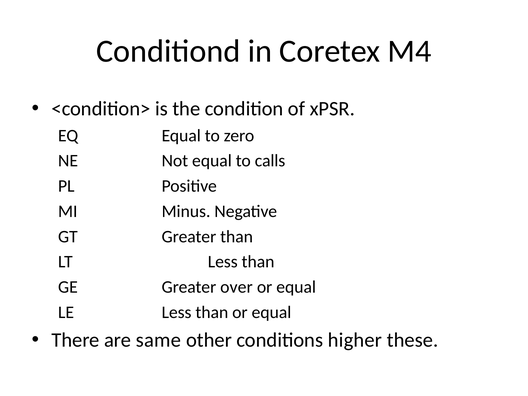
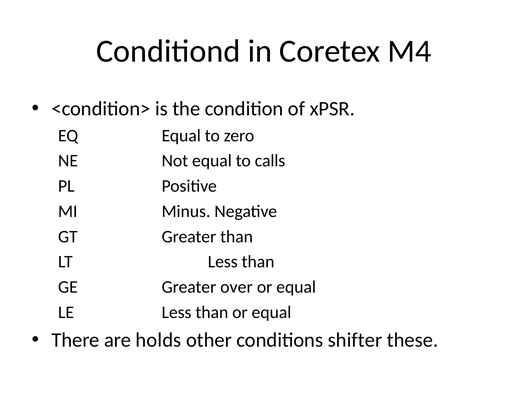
same: same -> holds
higher: higher -> shifter
